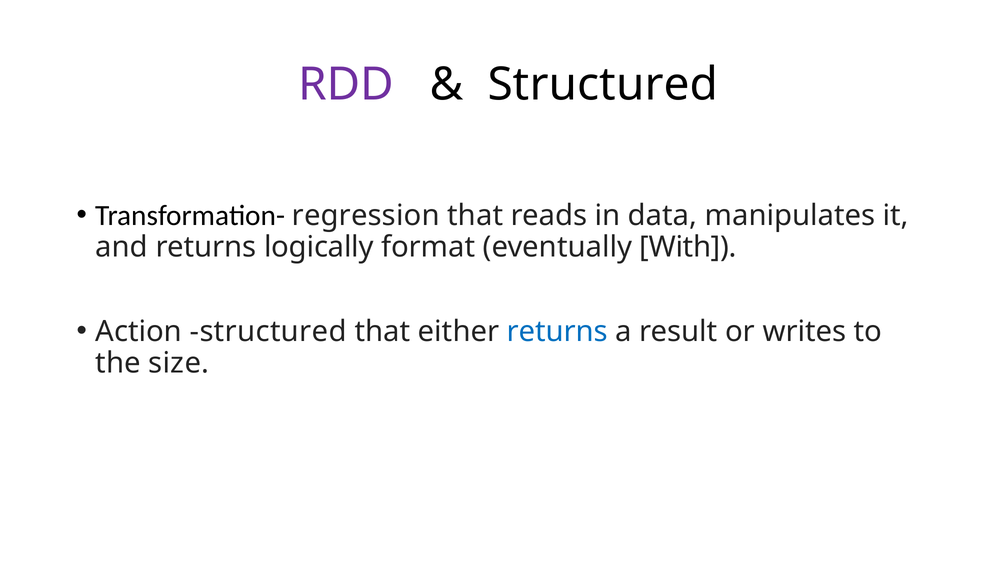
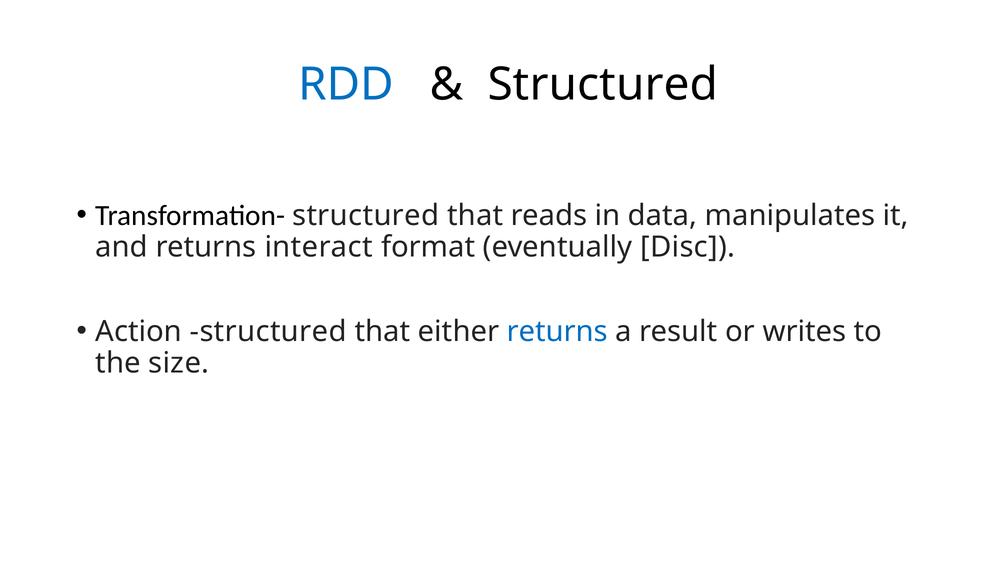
RDD colour: purple -> blue
Transformation- regression: regression -> structured
logically: logically -> interact
With: With -> Disc
